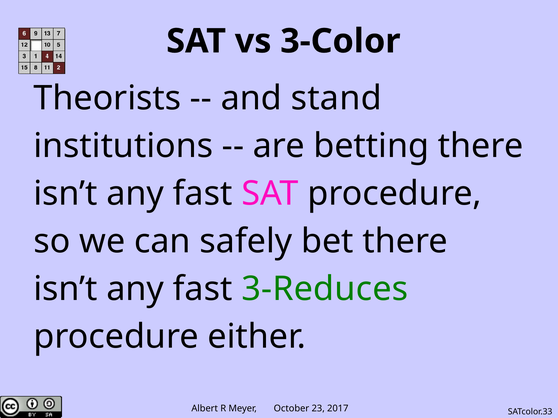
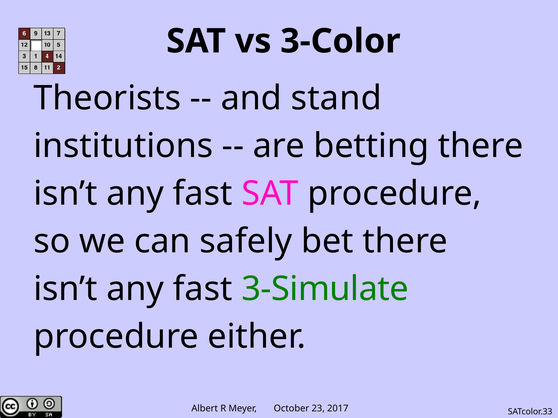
3-Reduces: 3-Reduces -> 3-Simulate
